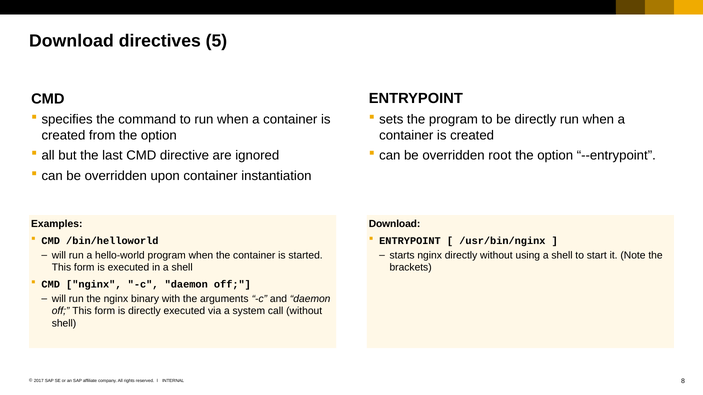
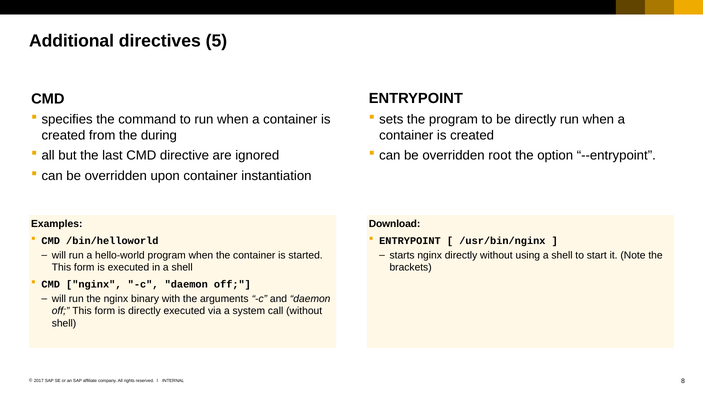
Download at (71, 41): Download -> Additional
from the option: option -> during
